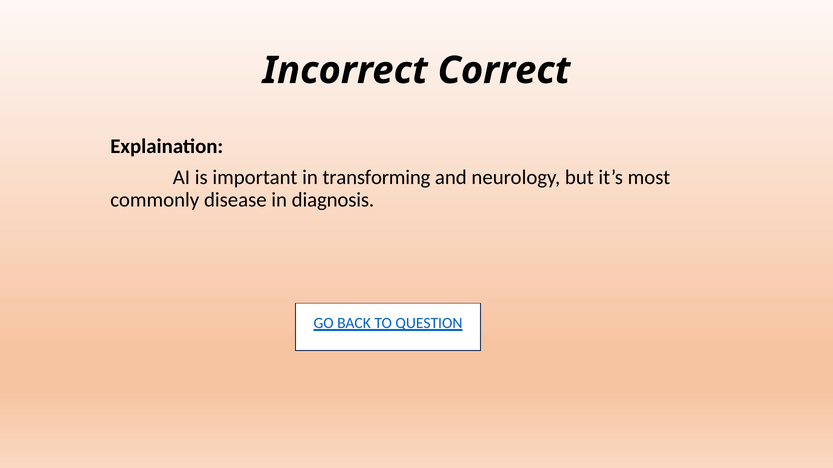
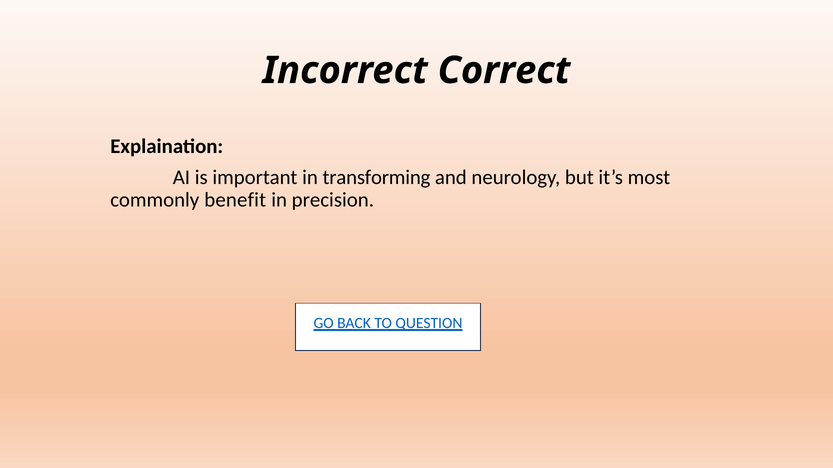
disease: disease -> benefit
diagnosis: diagnosis -> precision
